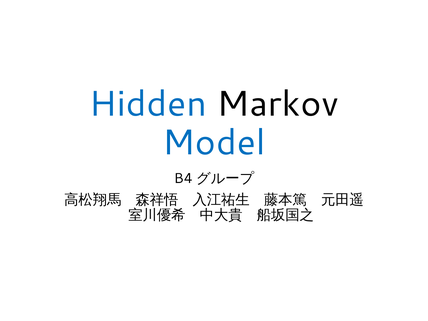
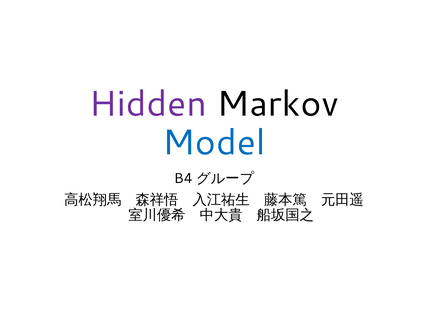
Hidden colour: blue -> purple
